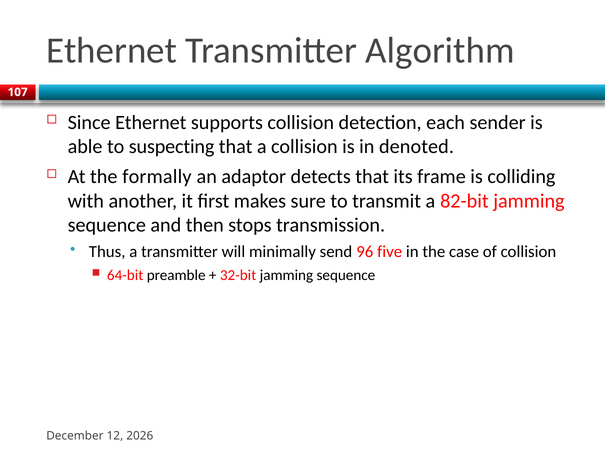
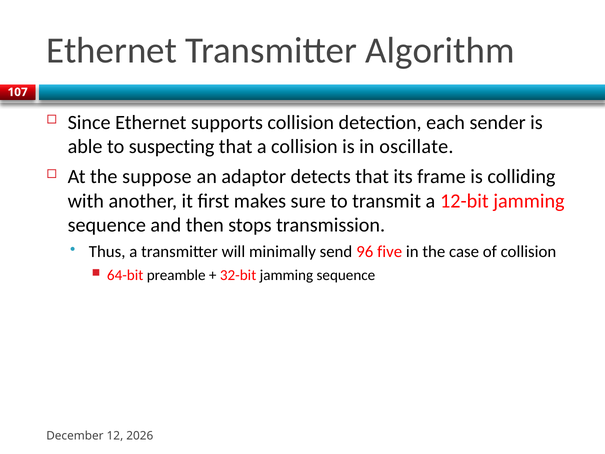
denoted: denoted -> oscillate
formally: formally -> suppose
82-bit: 82-bit -> 12-bit
